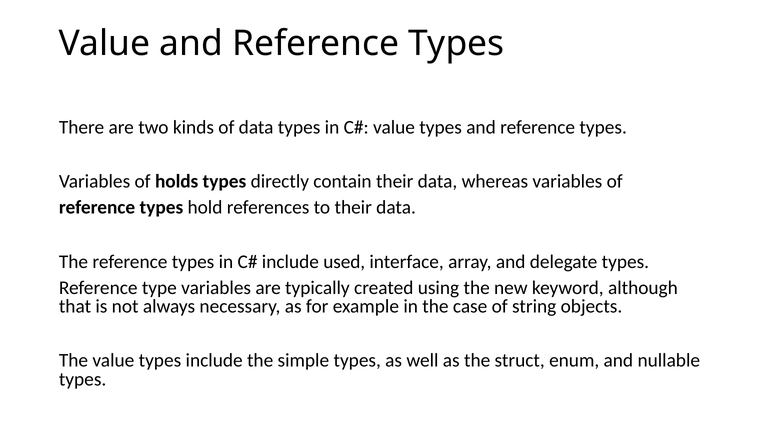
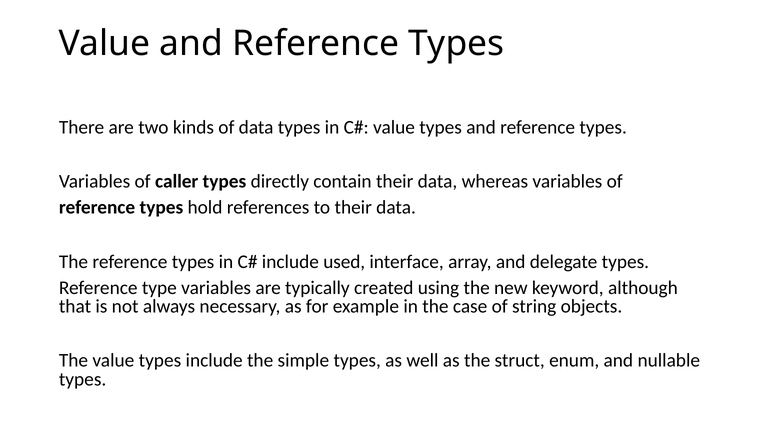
holds: holds -> caller
